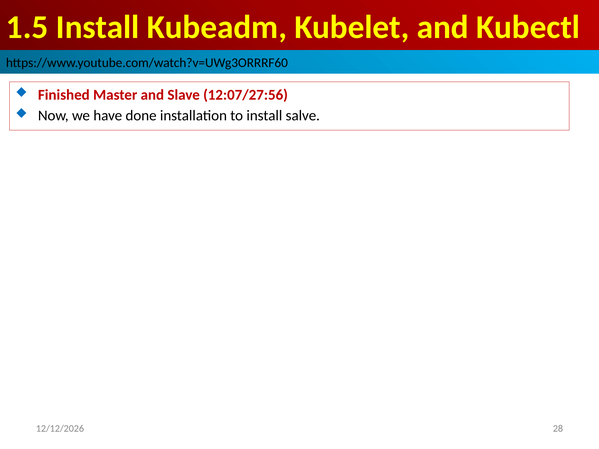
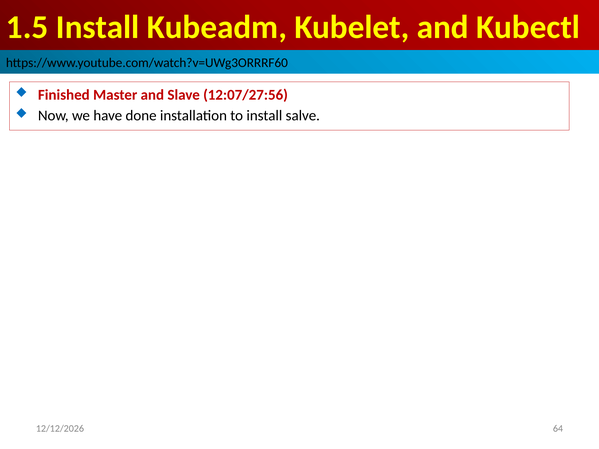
28: 28 -> 64
